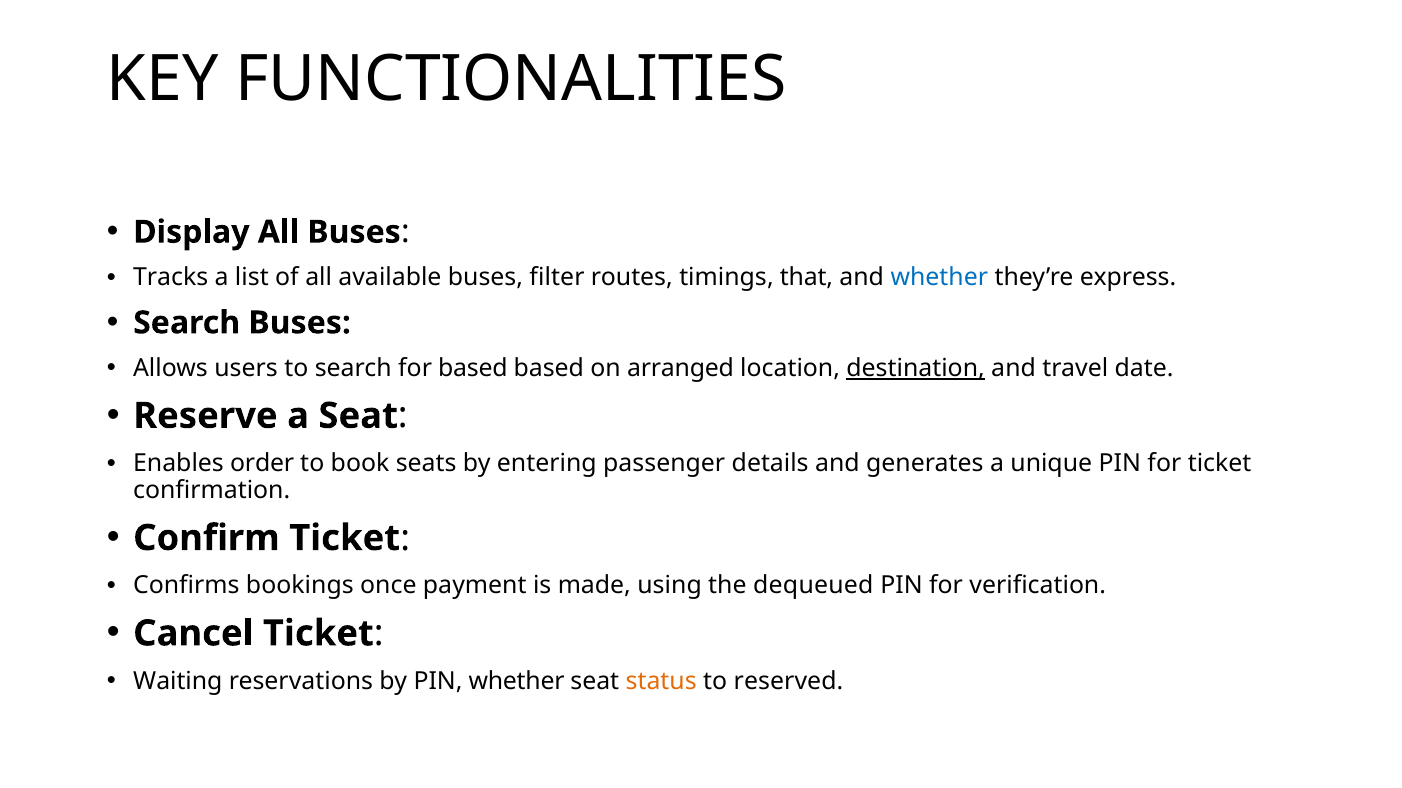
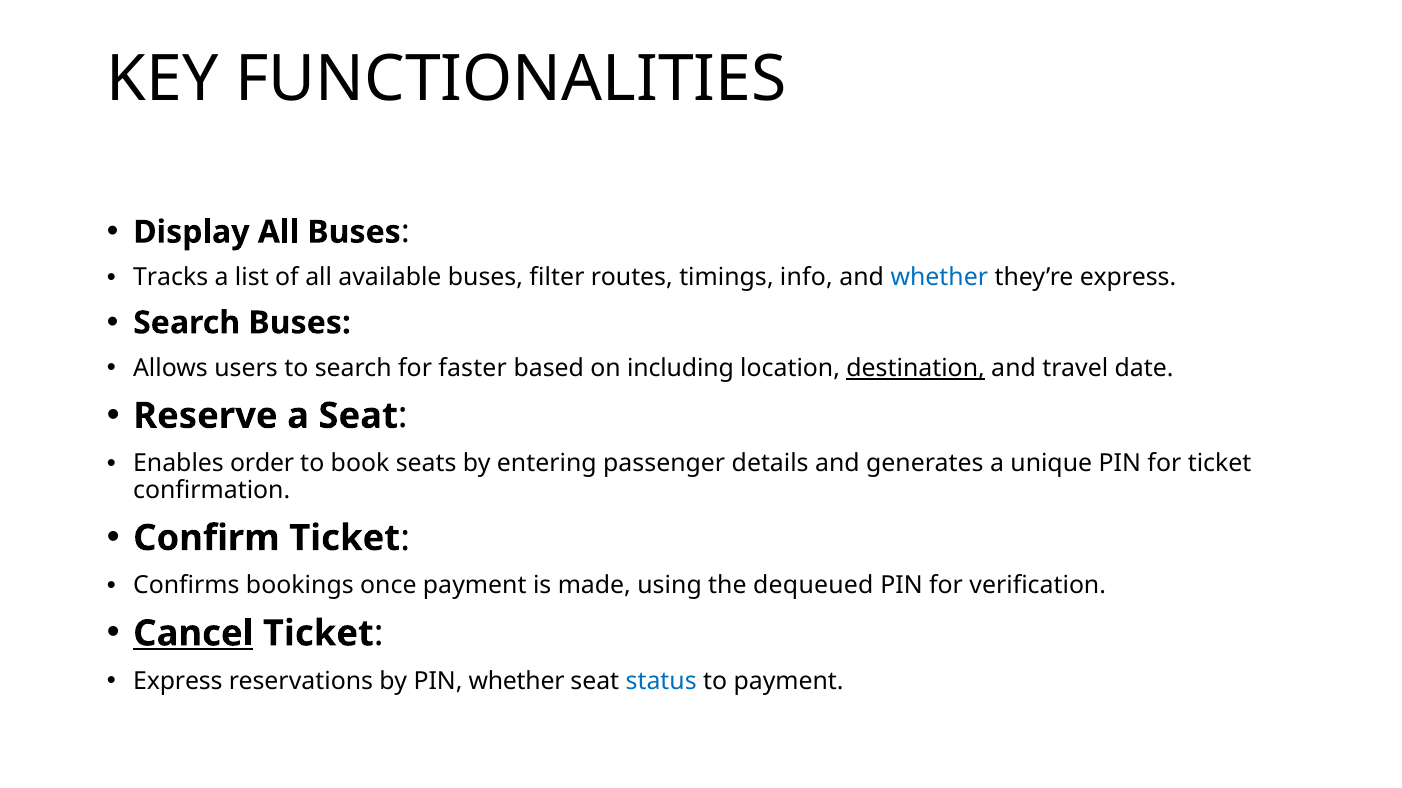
that: that -> info
for based: based -> faster
arranged: arranged -> including
Cancel underline: none -> present
Waiting at (178, 682): Waiting -> Express
status colour: orange -> blue
to reserved: reserved -> payment
